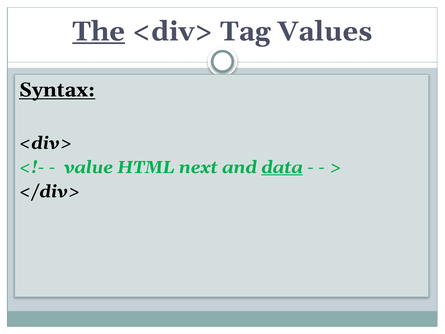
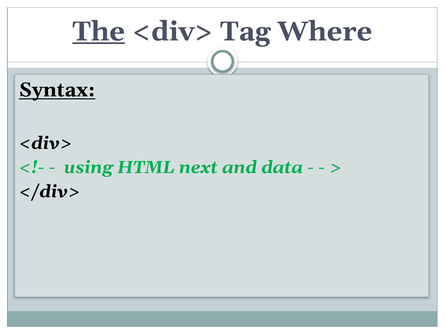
Values: Values -> Where
value: value -> using
data underline: present -> none
